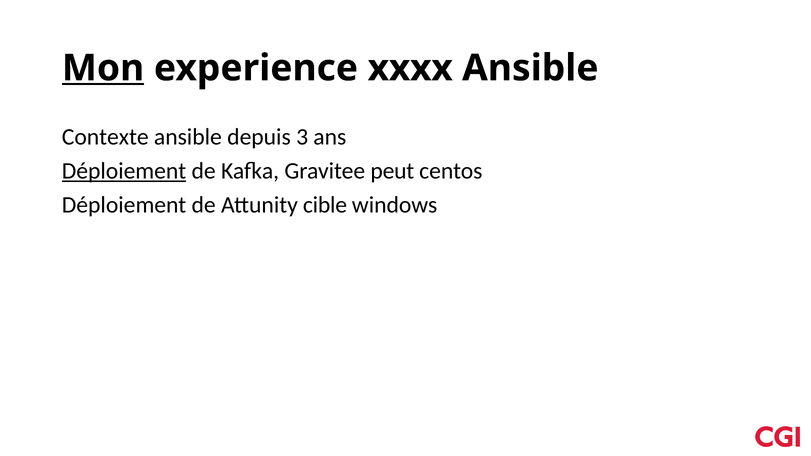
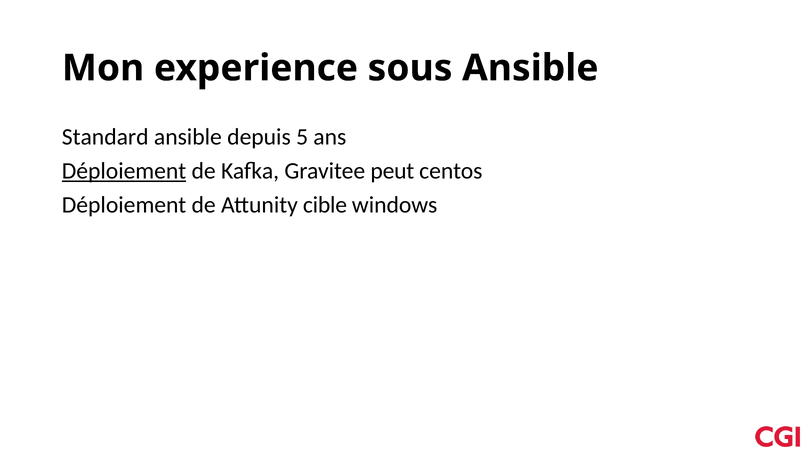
Mon underline: present -> none
xxxx: xxxx -> sous
Contexte: Contexte -> Standard
3: 3 -> 5
